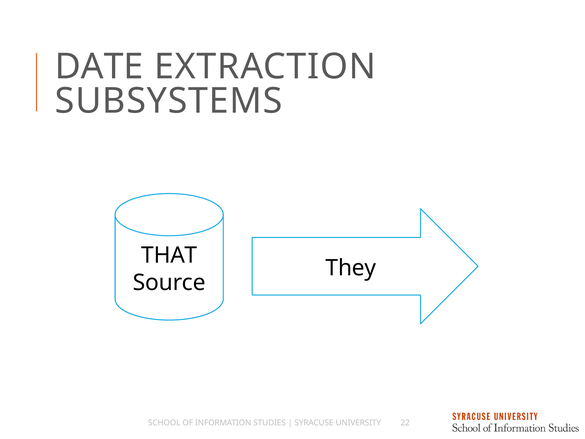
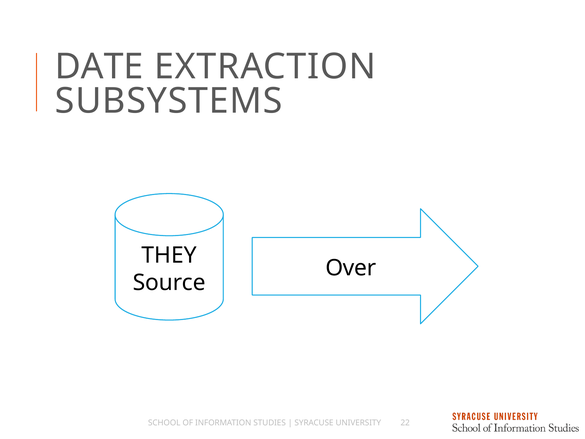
THAT: THAT -> THEY
They: They -> Over
